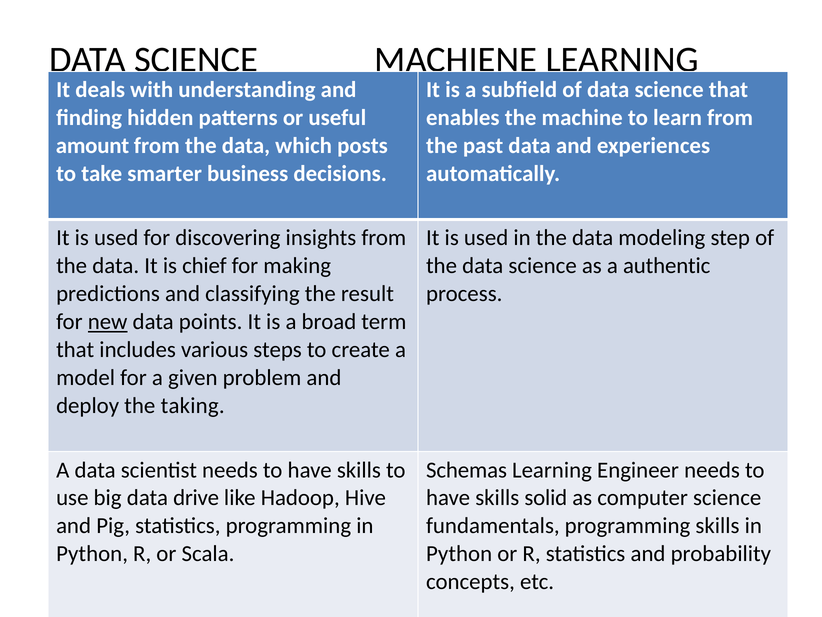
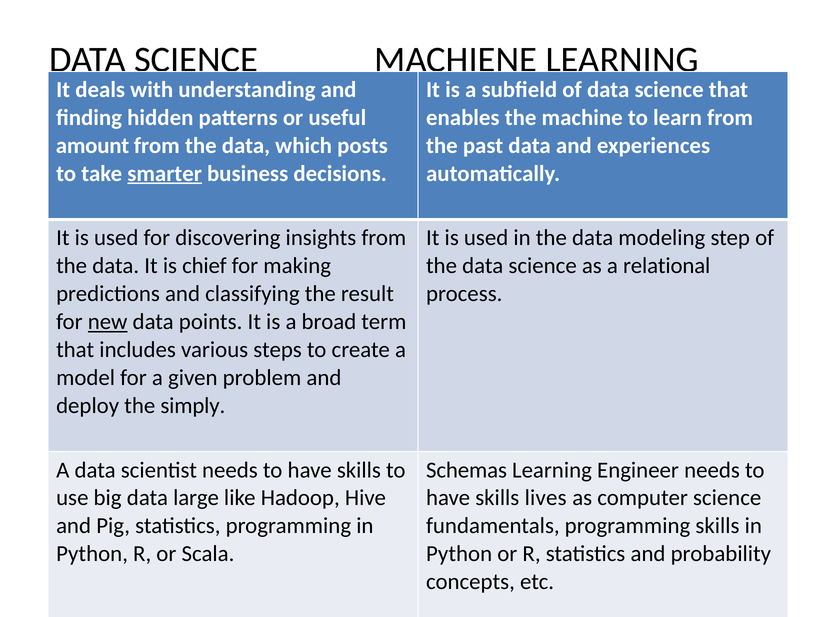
smarter underline: none -> present
authentic: authentic -> relational
taking: taking -> simply
drive: drive -> large
solid: solid -> lives
